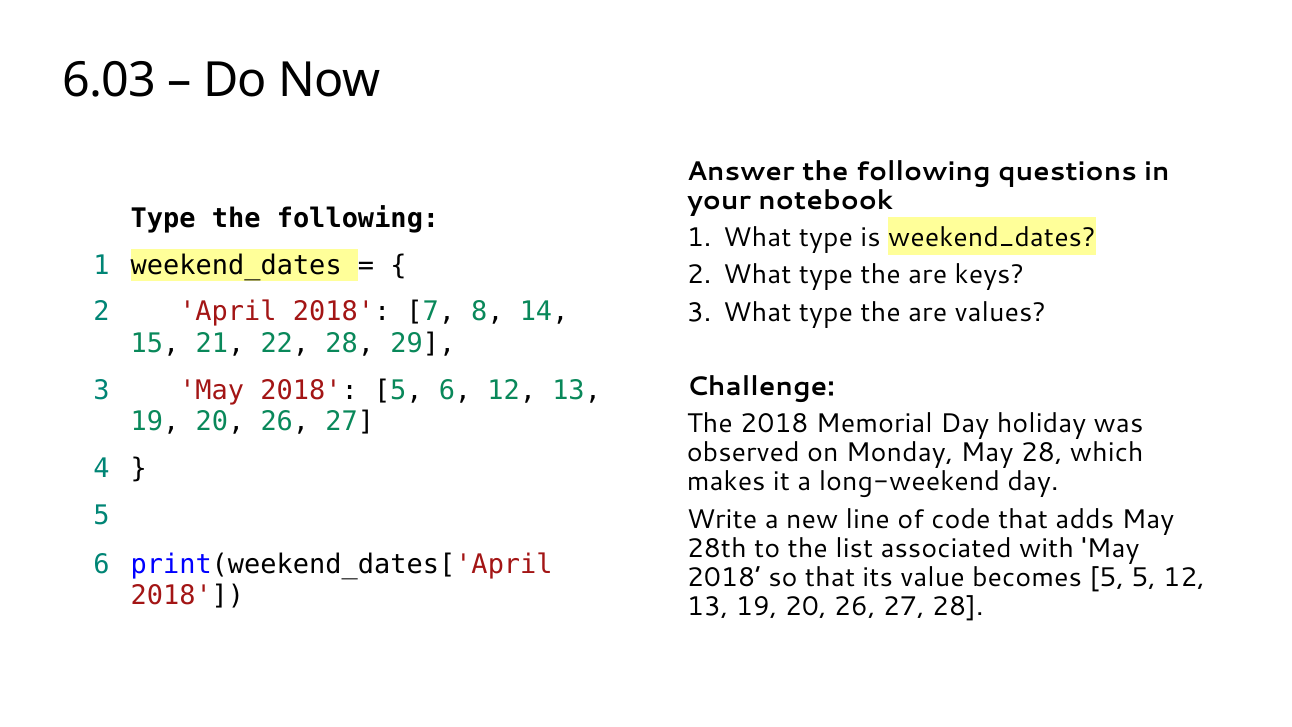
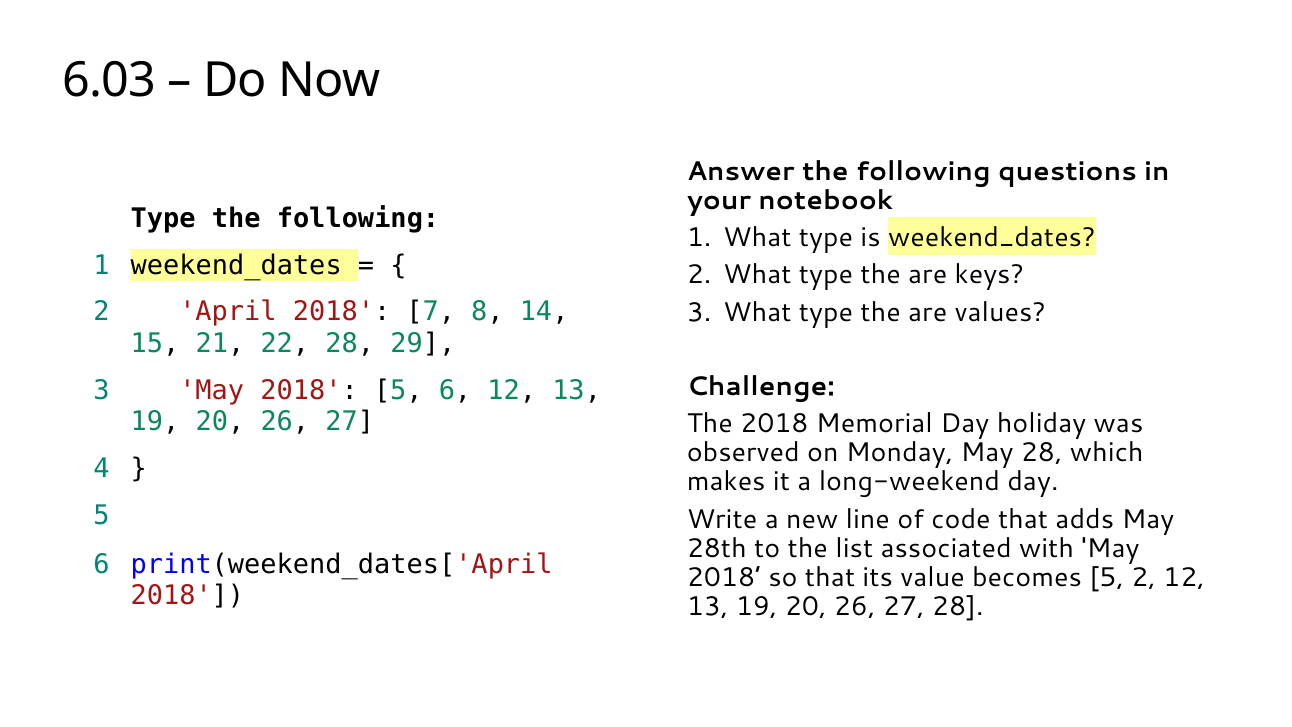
5 5: 5 -> 2
